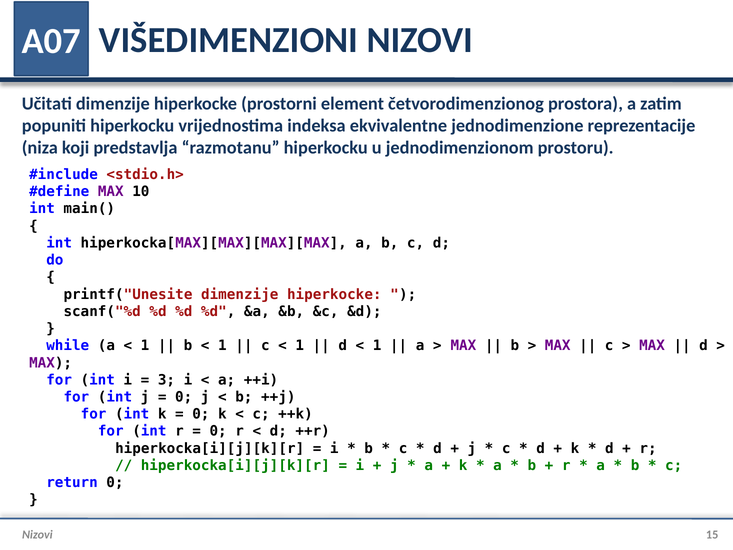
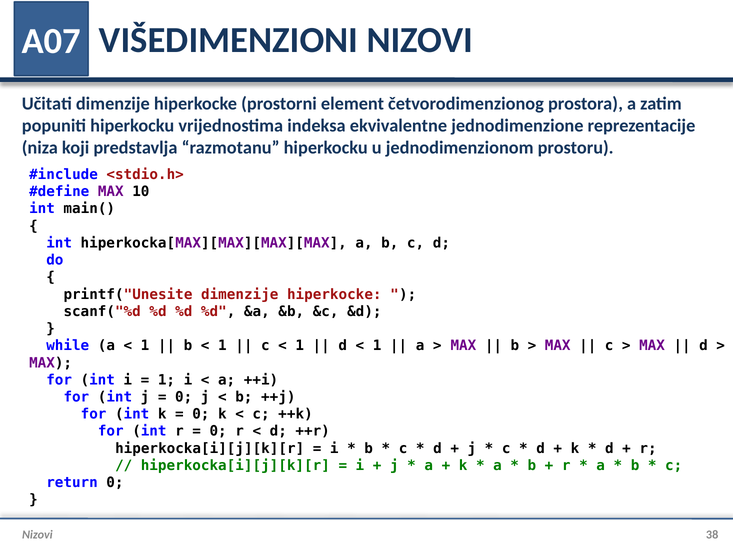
3 at (166, 380): 3 -> 1
15: 15 -> 38
